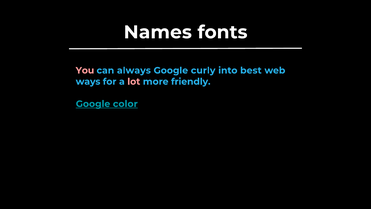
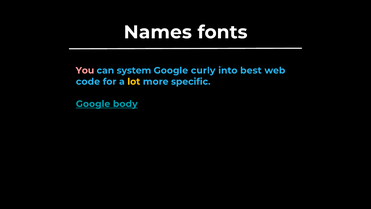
always: always -> system
ways: ways -> code
lot colour: pink -> yellow
friendly: friendly -> specific
color: color -> body
